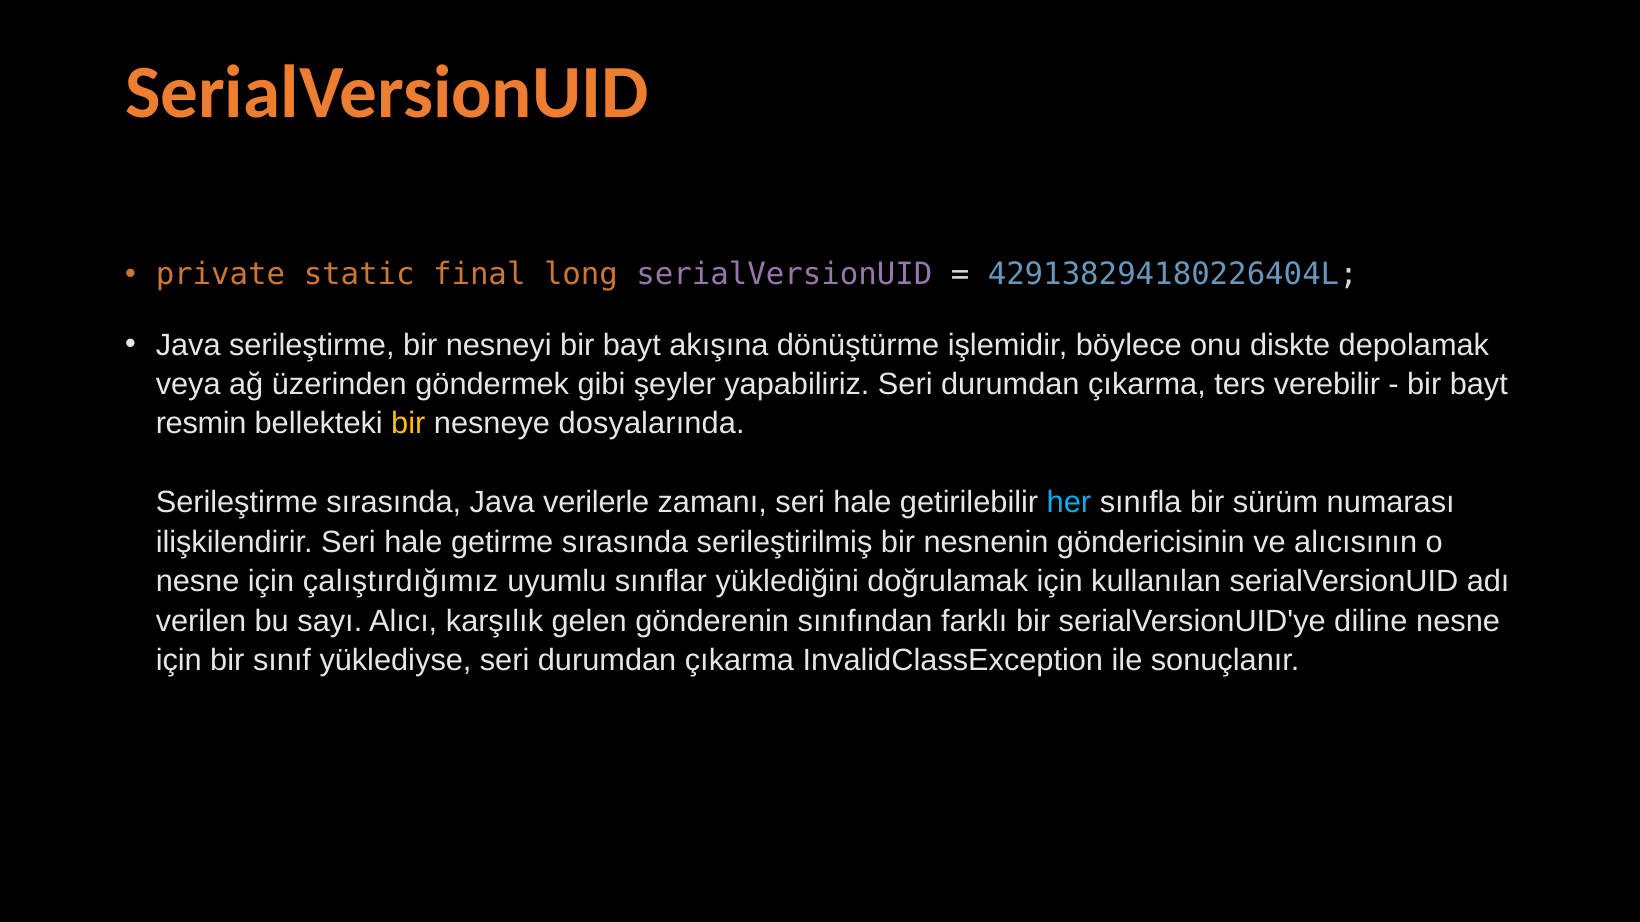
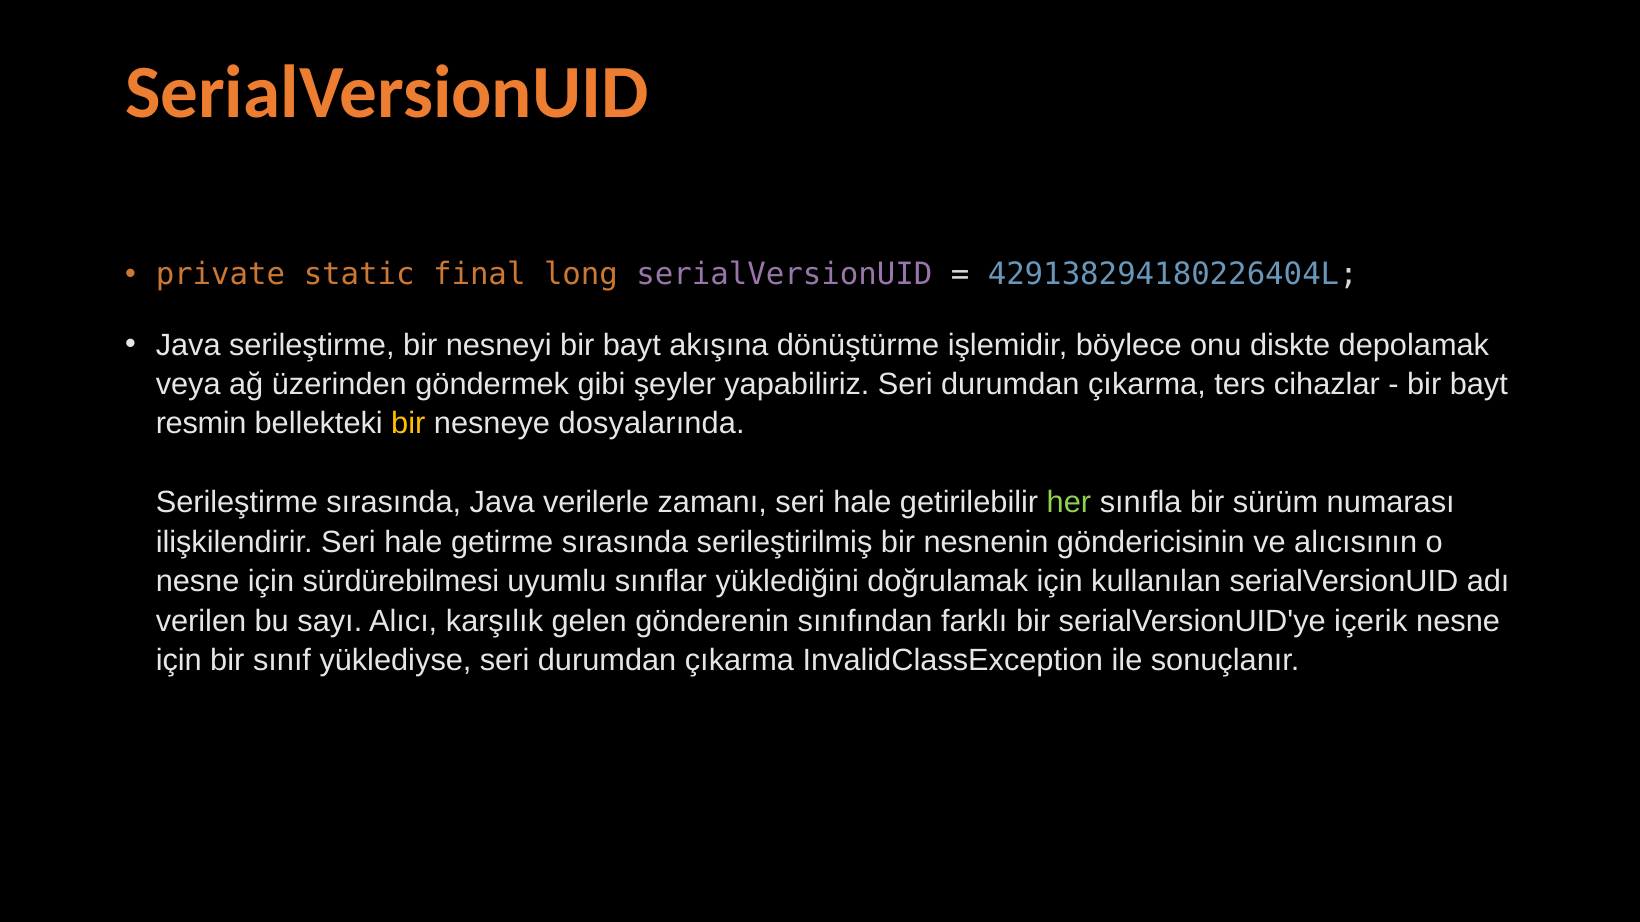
verebilir: verebilir -> cihazlar
her colour: light blue -> light green
çalıştırdığımız: çalıştırdığımız -> sürdürebilmesi
diline: diline -> içerik
